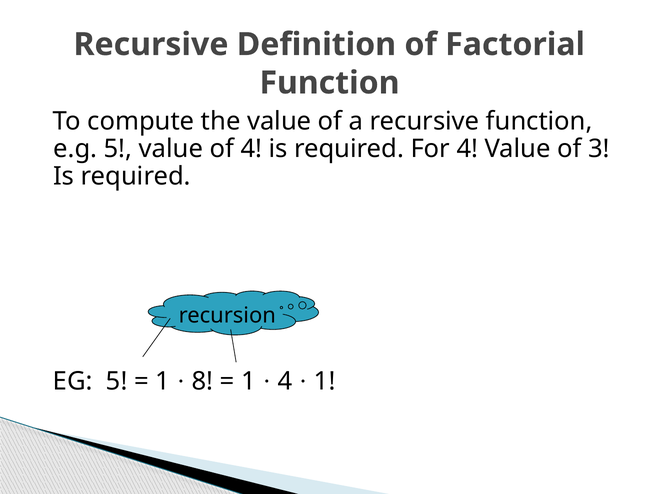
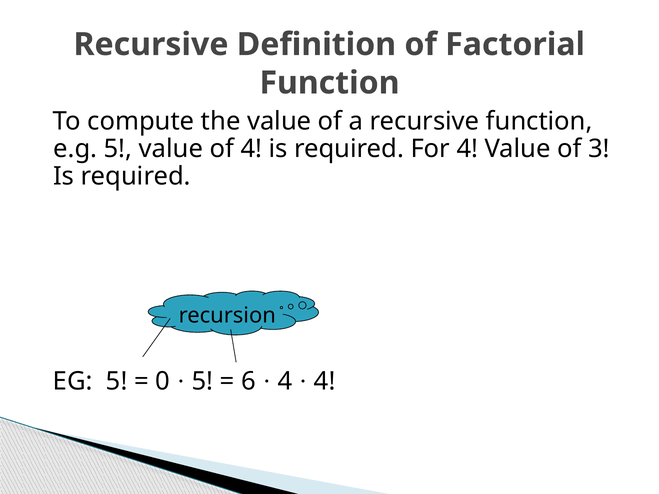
1 at (163, 382): 1 -> 0
8 at (203, 382): 8 -> 5
1 at (248, 382): 1 -> 6
1 at (325, 382): 1 -> 4
